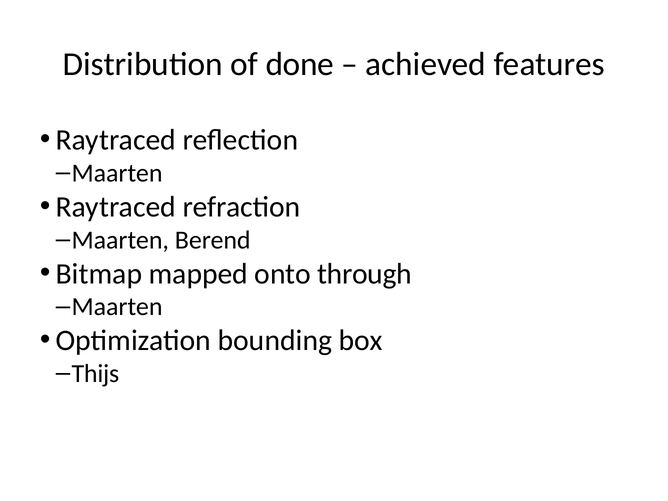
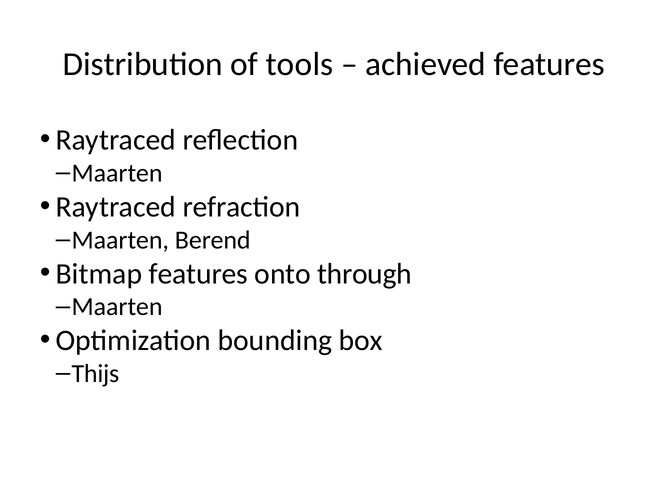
done: done -> tools
Bitmap mapped: mapped -> features
